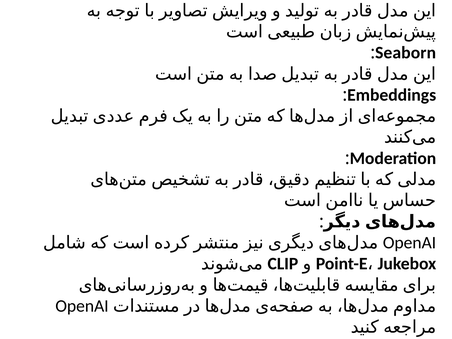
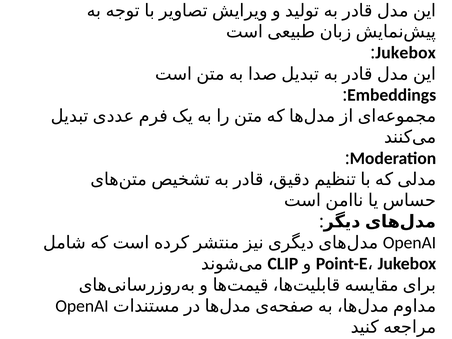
Seaborn at (406, 53): Seaborn -> Jukebox
